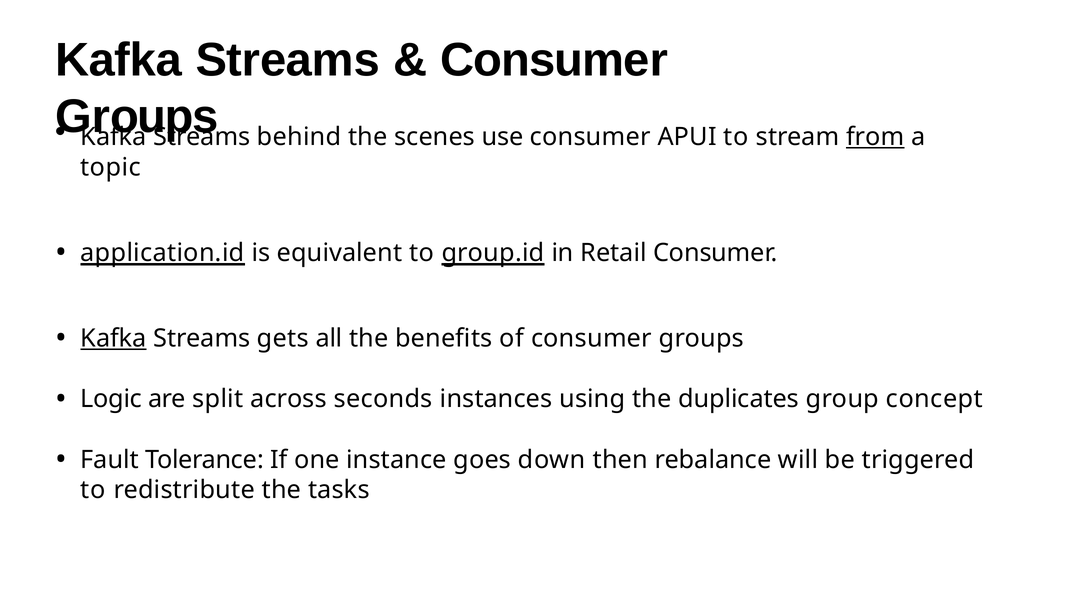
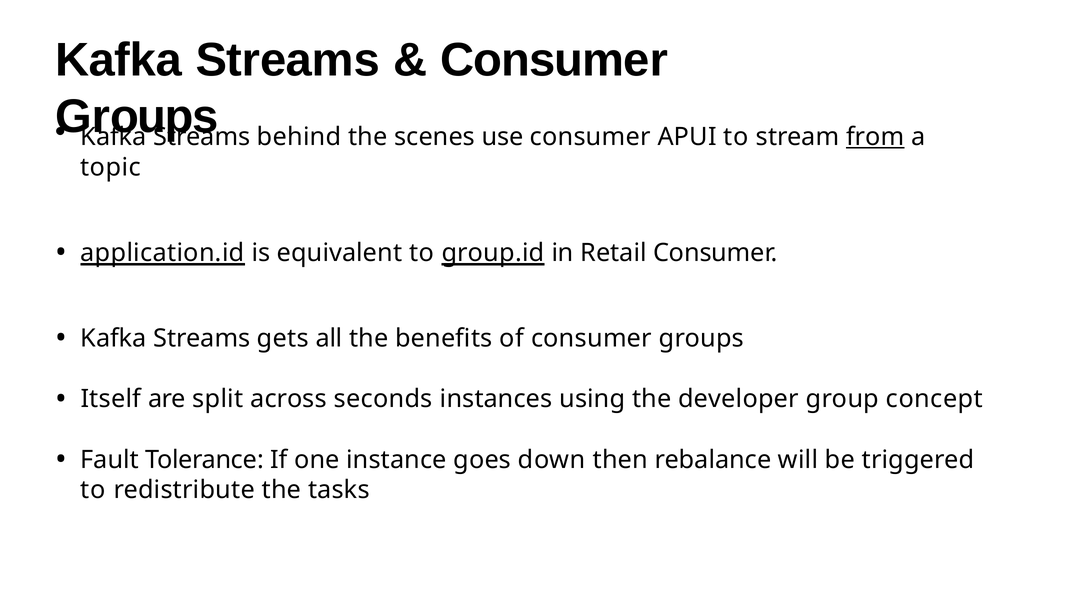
Kafka at (114, 338) underline: present -> none
Logic: Logic -> Itself
duplicates: duplicates -> developer
